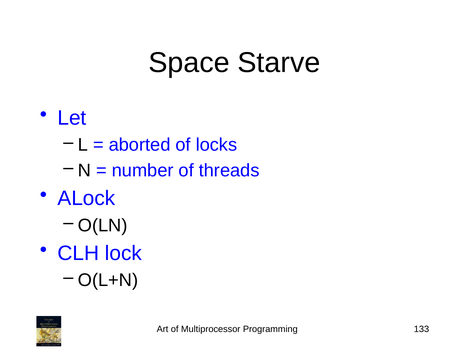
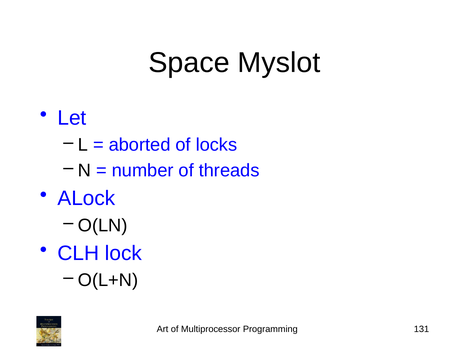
Starve: Starve -> Myslot
133: 133 -> 131
